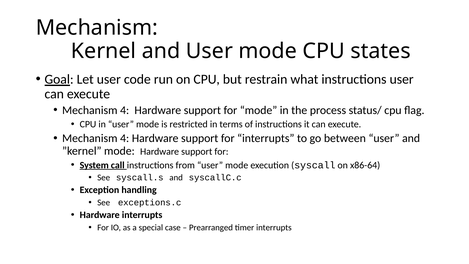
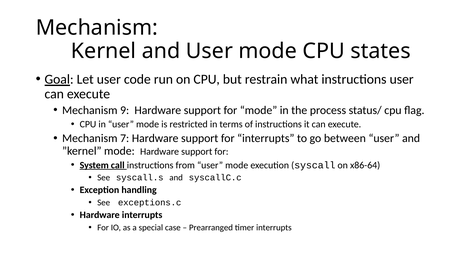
4 at (125, 110): 4 -> 9
4 at (125, 138): 4 -> 7
